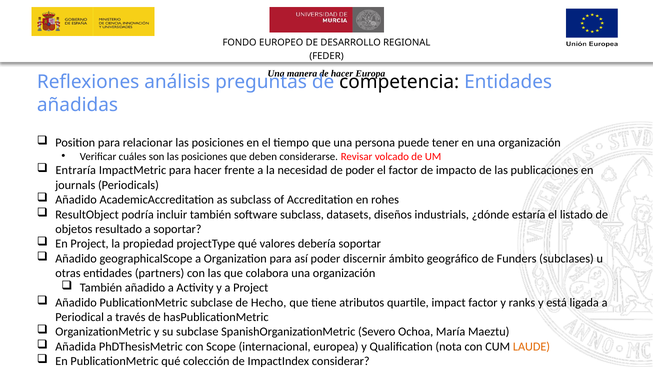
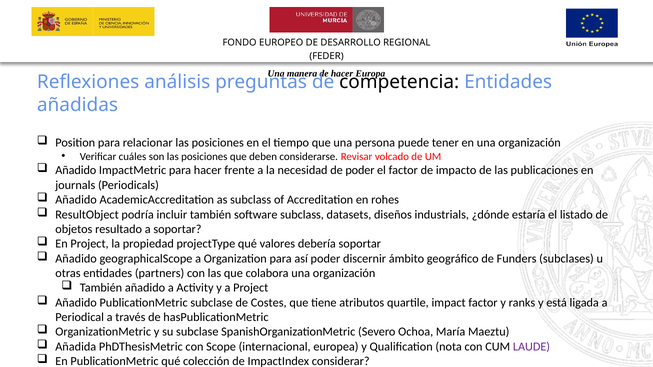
Entraría at (76, 171): Entraría -> Añadido
Hecho: Hecho -> Costes
LAUDE colour: orange -> purple
